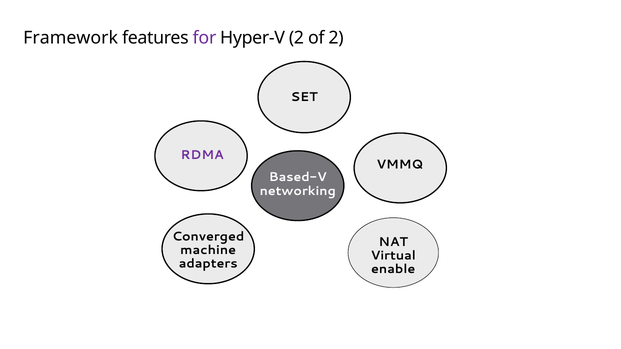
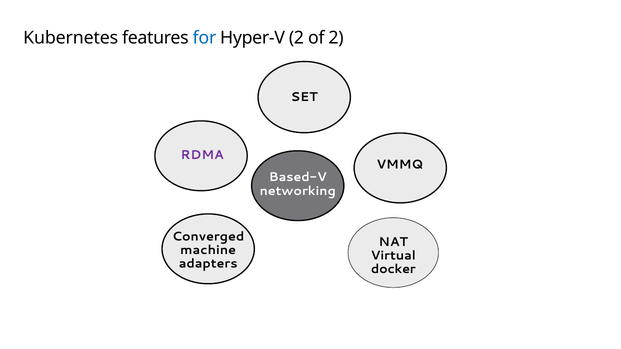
Framework: Framework -> Kubernetes
for colour: purple -> blue
enable: enable -> docker
